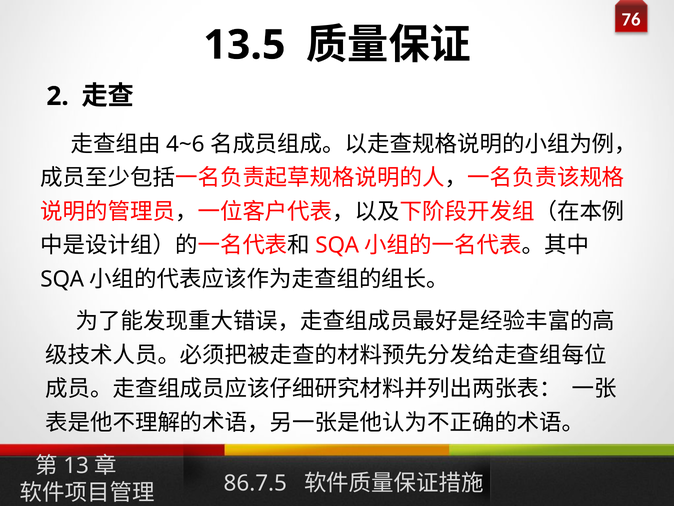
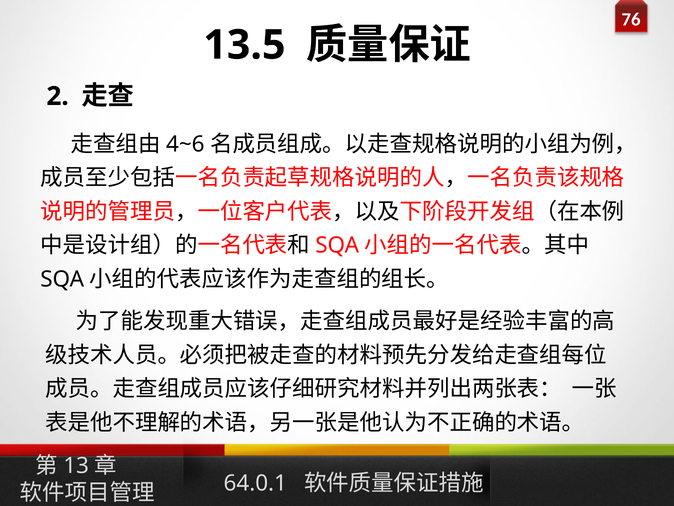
86.7.5: 86.7.5 -> 64.0.1
